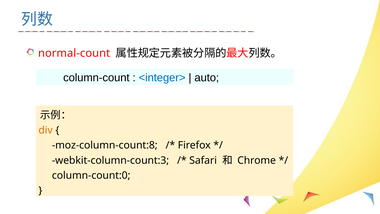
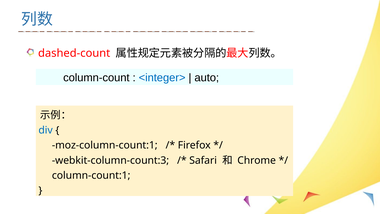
normal-count: normal-count -> dashed-count
div colour: orange -> blue
moz-column-count:8: moz-column-count:8 -> moz-column-count:1
column-count:0: column-count:0 -> column-count:1
